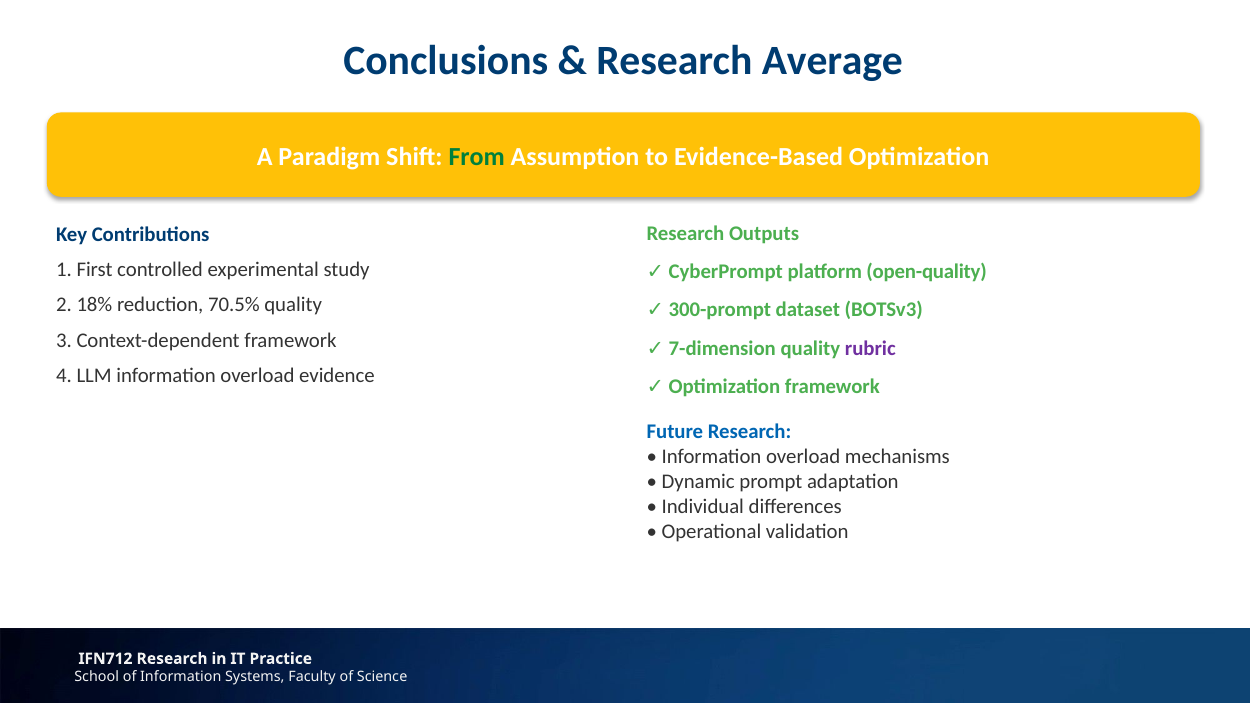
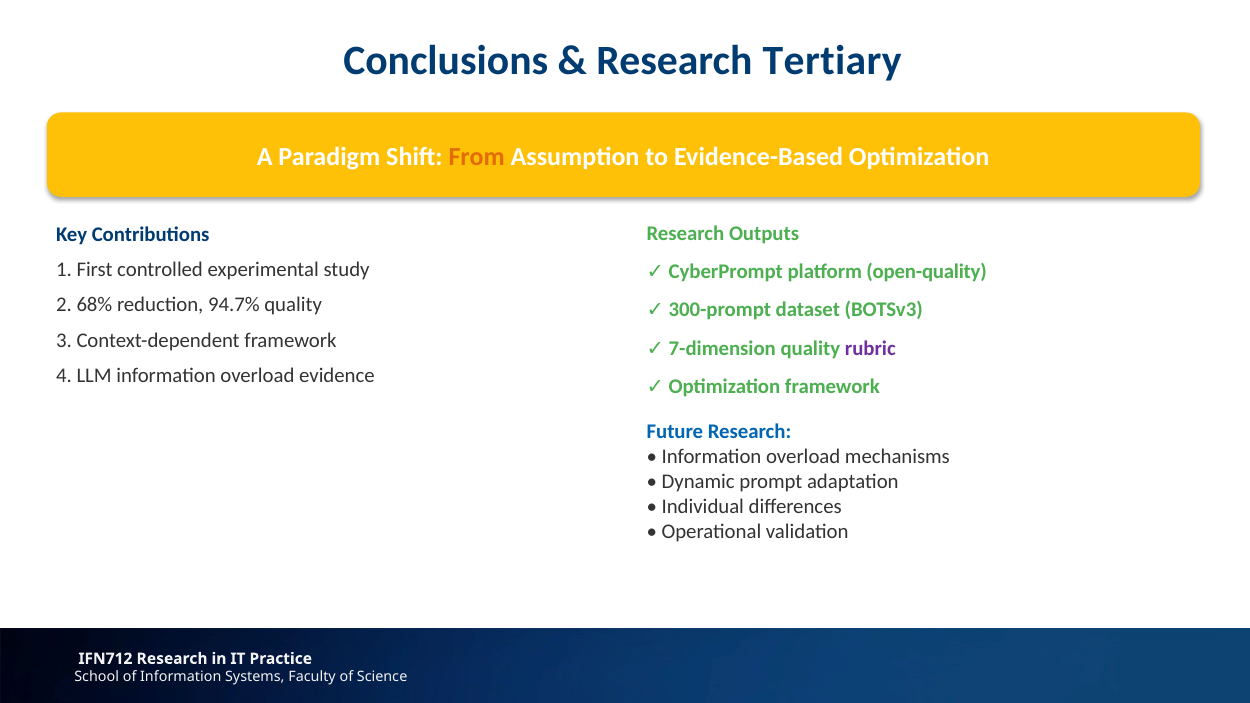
Average: Average -> Tertiary
From colour: green -> orange
18%: 18% -> 68%
70.5%: 70.5% -> 94.7%
